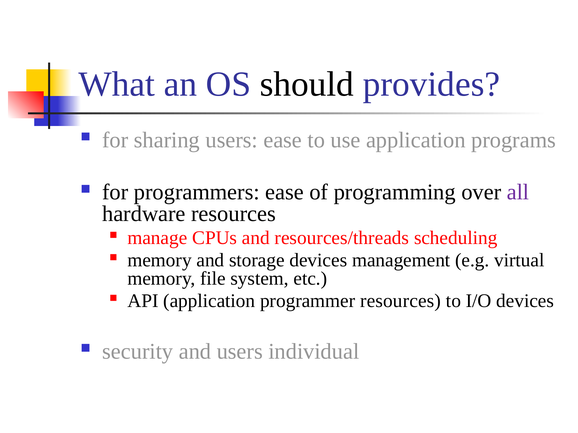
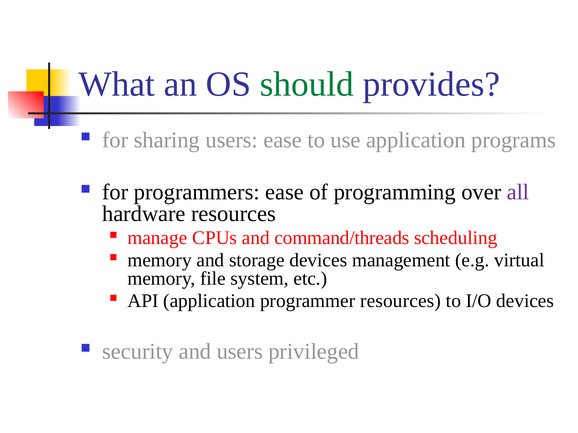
should colour: black -> green
resources/threads: resources/threads -> command/threads
individual: individual -> privileged
